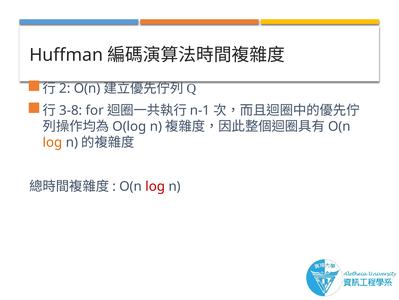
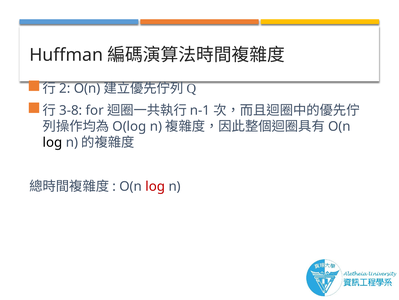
log at (53, 142) colour: orange -> black
